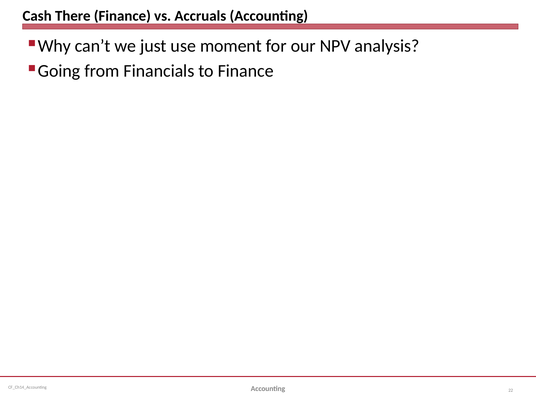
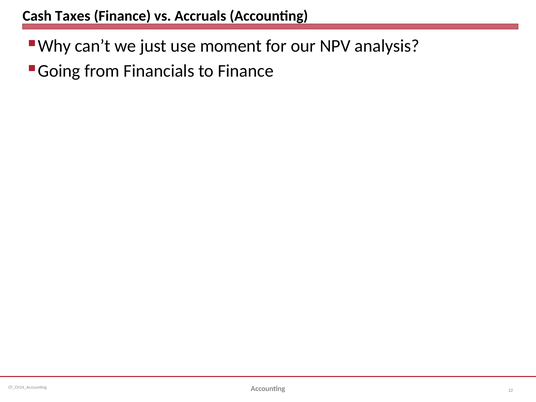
There: There -> Taxes
